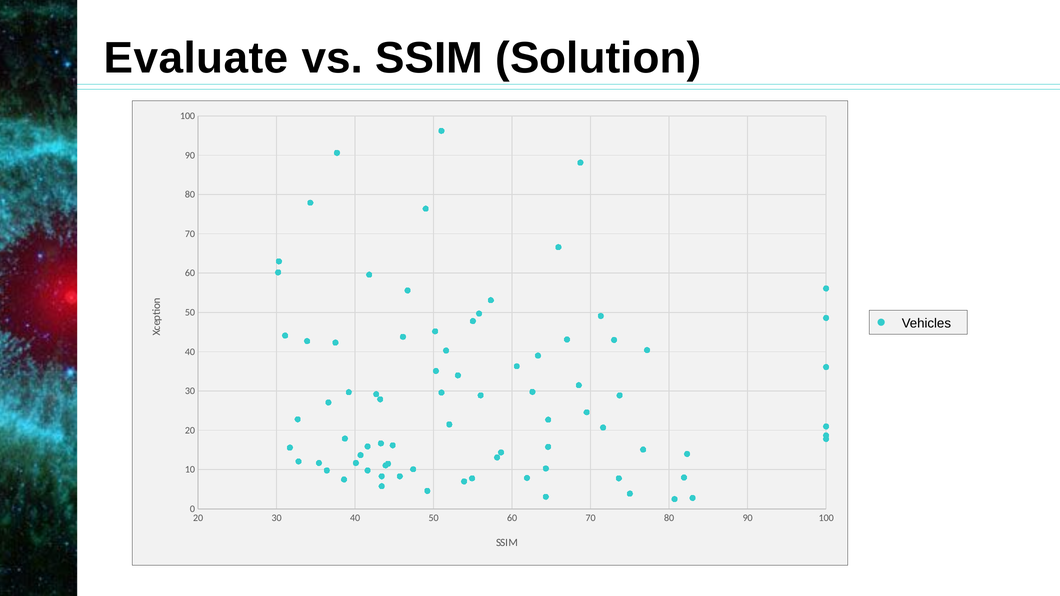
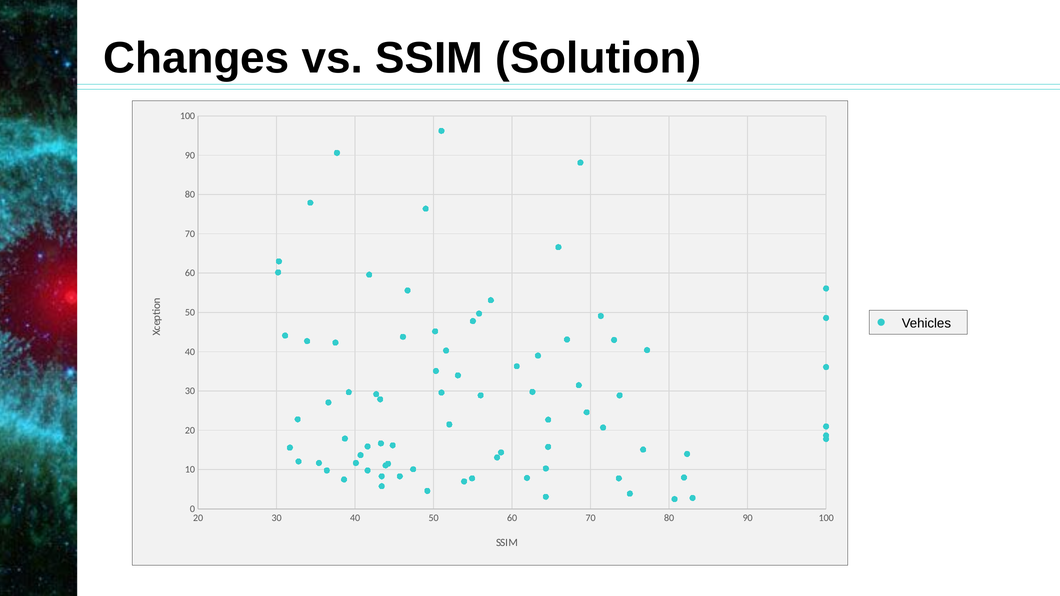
Evaluate: Evaluate -> Changes
